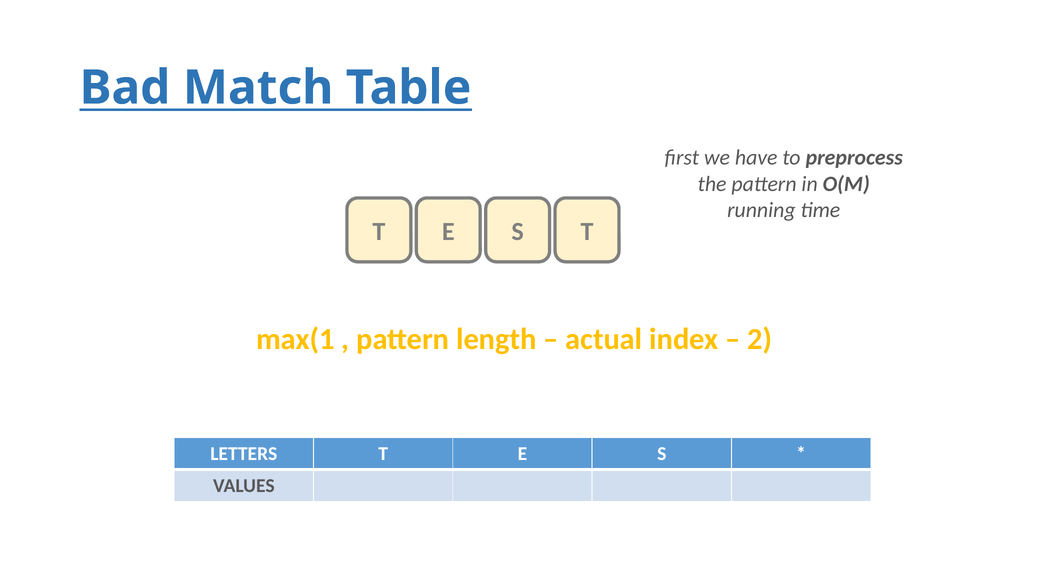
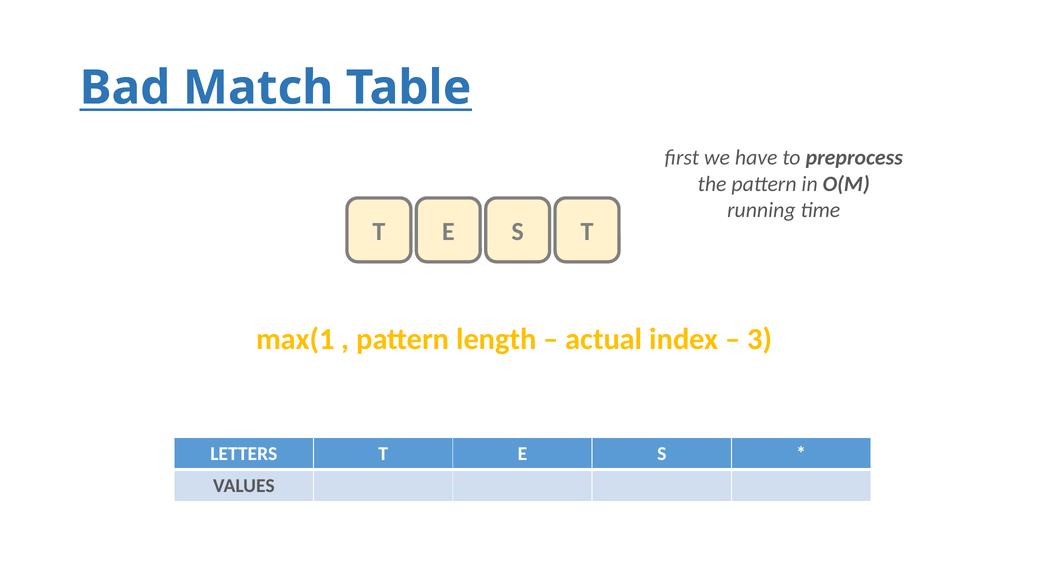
2: 2 -> 3
